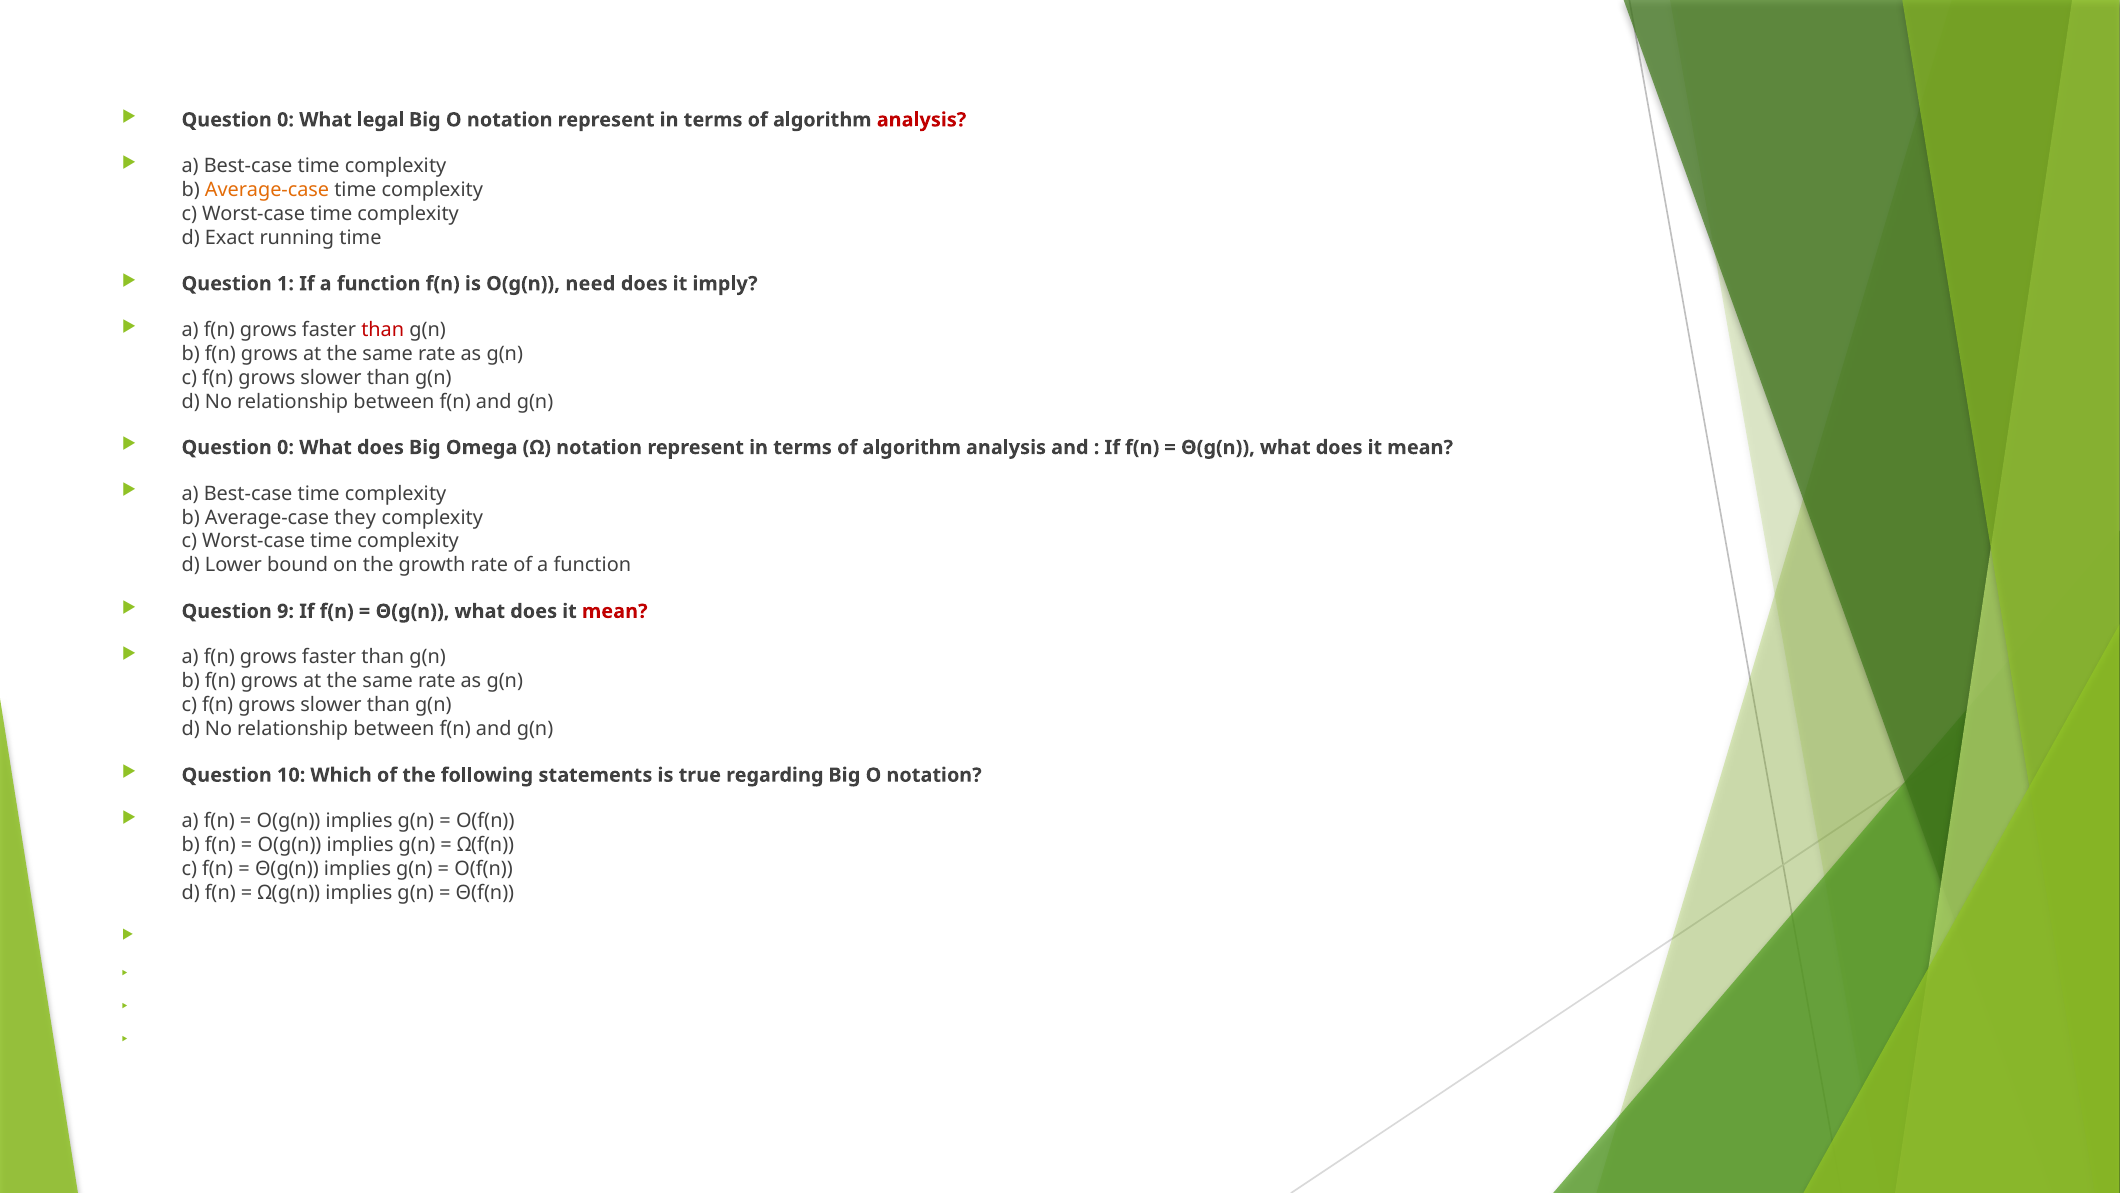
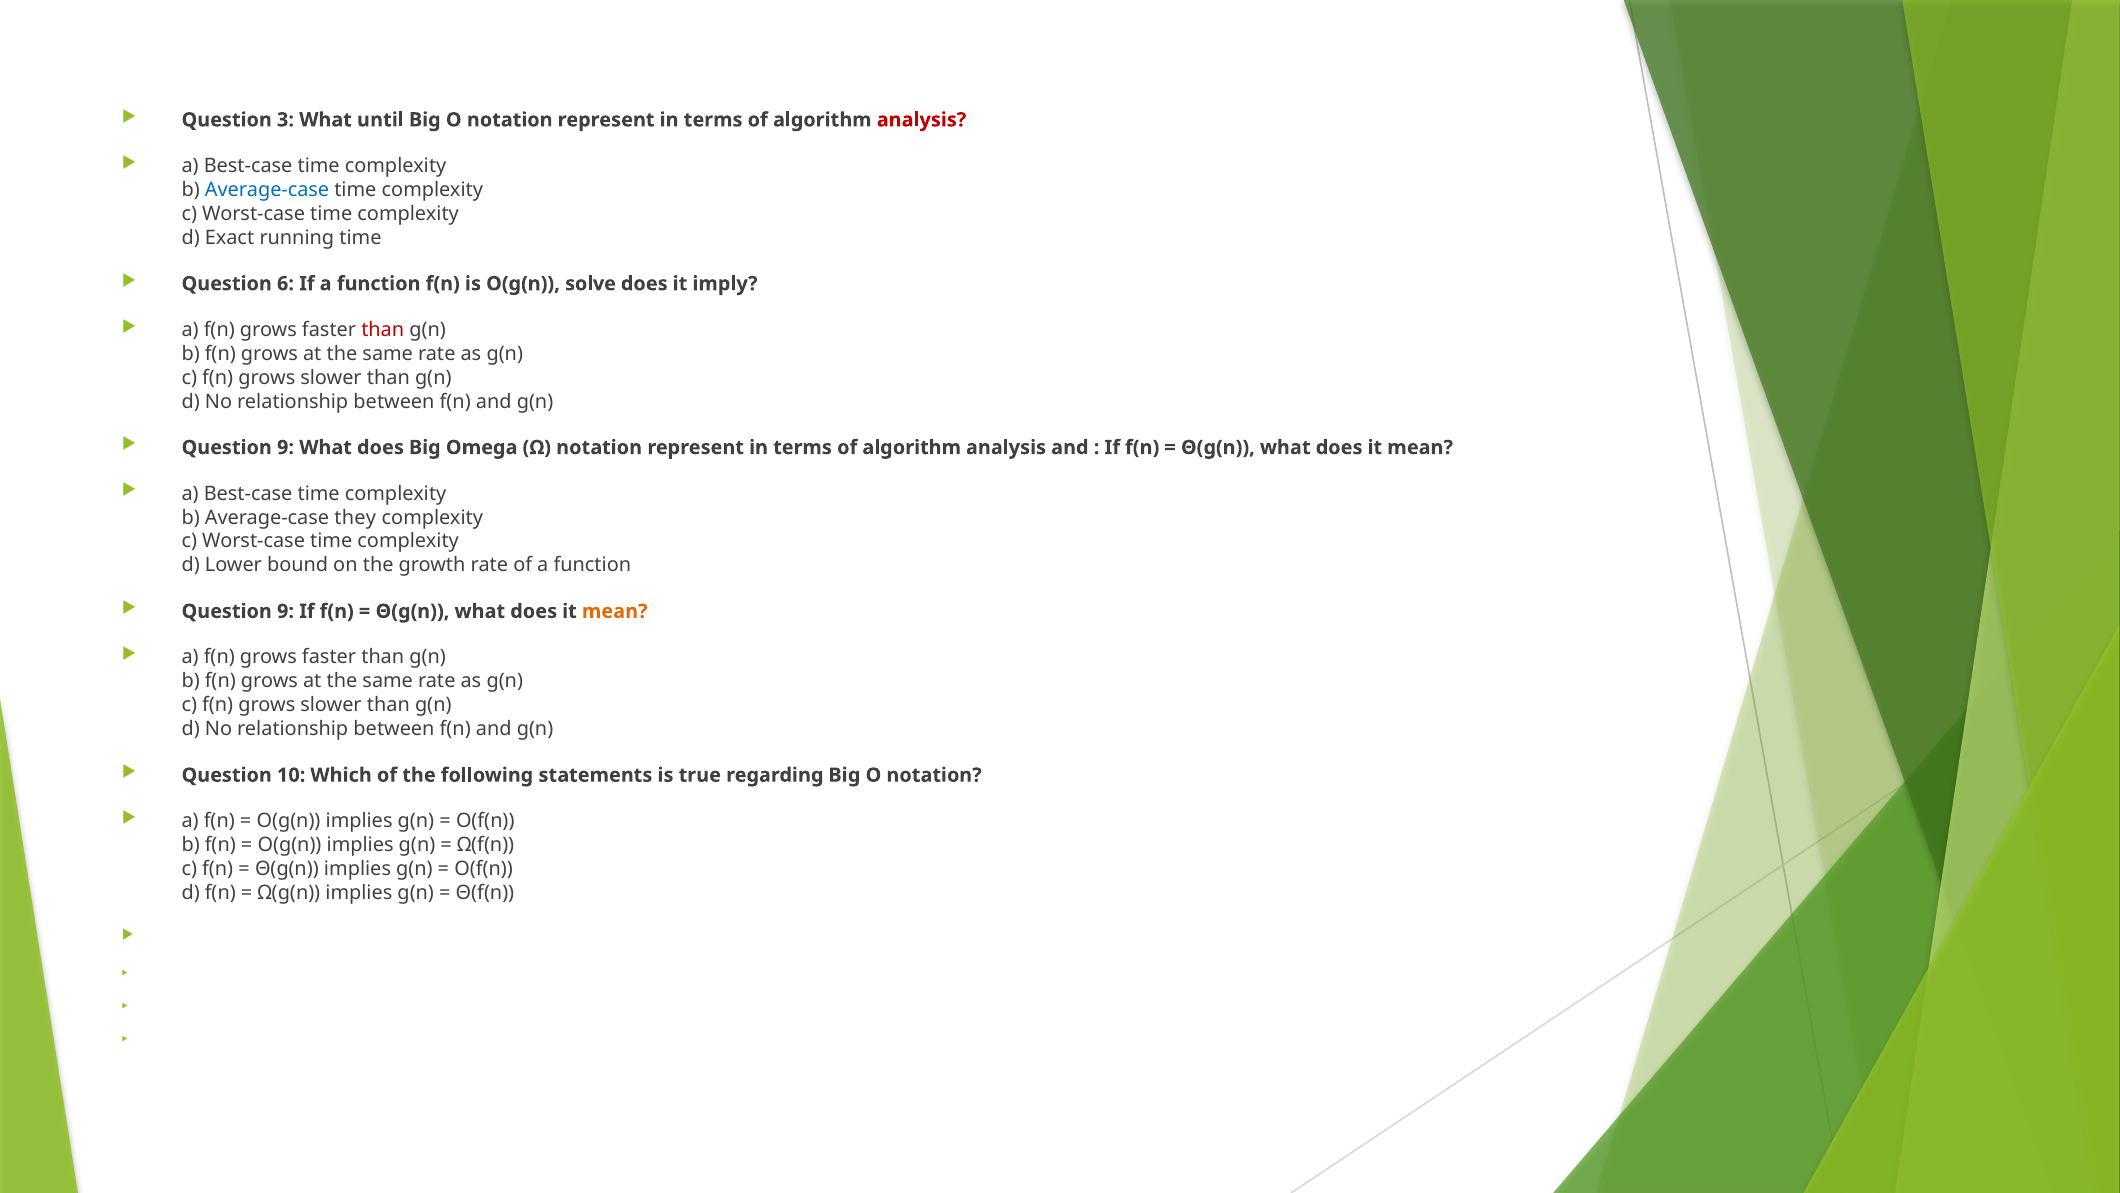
0 at (285, 120): 0 -> 3
legal: legal -> until
Average-case at (267, 190) colour: orange -> blue
1: 1 -> 6
need: need -> solve
0 at (285, 447): 0 -> 9
mean at (615, 611) colour: red -> orange
